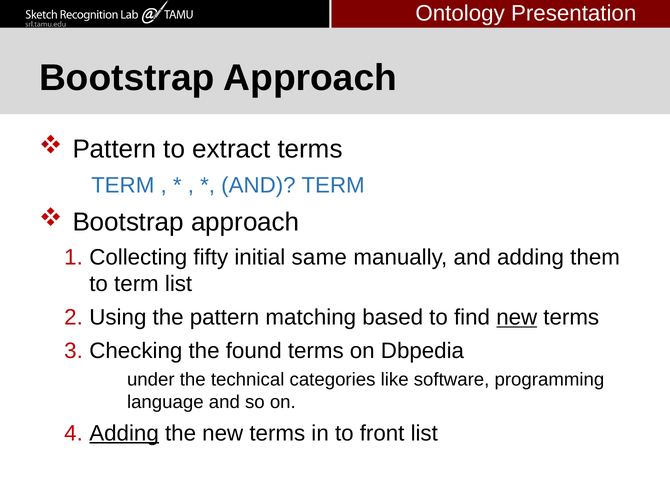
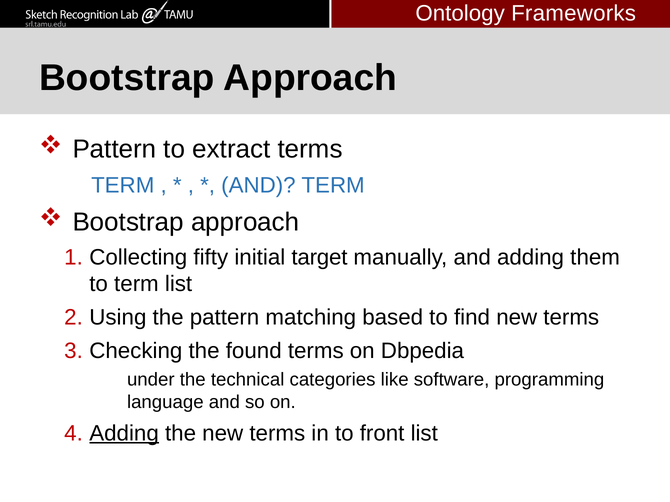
Presentation: Presentation -> Frameworks
same: same -> target
new at (517, 318) underline: present -> none
